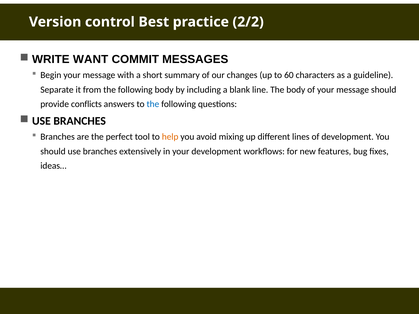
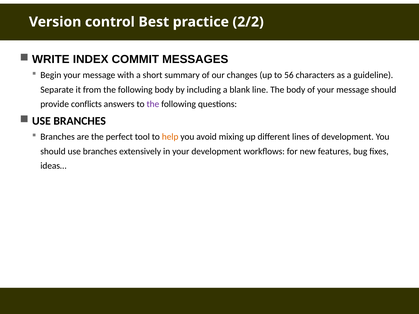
WANT: WANT -> INDEX
60: 60 -> 56
the at (153, 104) colour: blue -> purple
